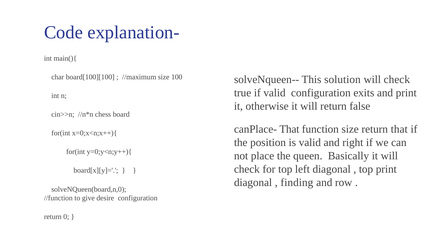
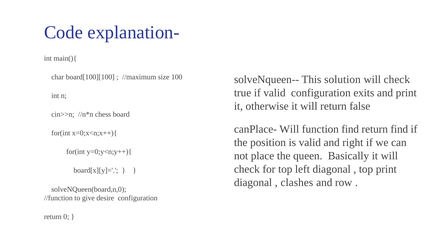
canPlace- That: That -> Will
function size: size -> find
return that: that -> find
finding: finding -> clashes
